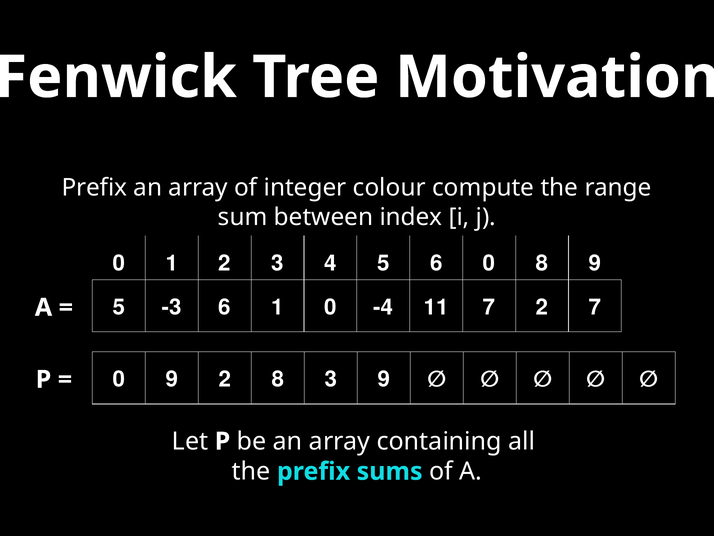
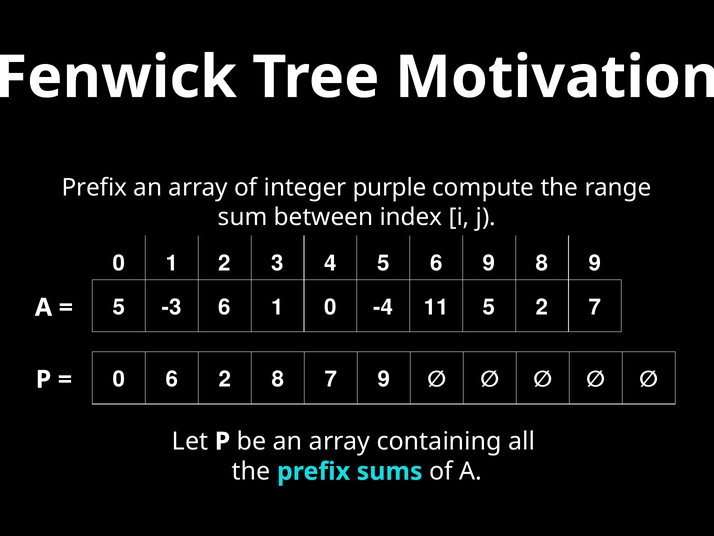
colour: colour -> purple
6 0: 0 -> 9
11 7: 7 -> 5
0 9: 9 -> 6
8 3: 3 -> 7
